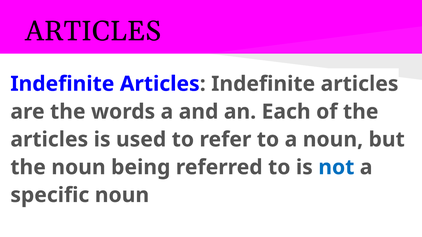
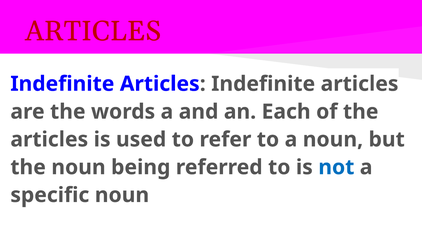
ARTICLES at (93, 31) colour: black -> red
